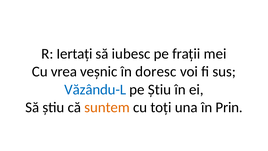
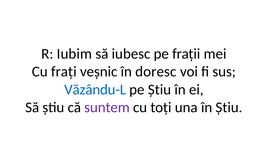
Iertați: Iertați -> Iubim
vrea: vrea -> frați
suntem colour: orange -> purple
în Prin: Prin -> Știu
